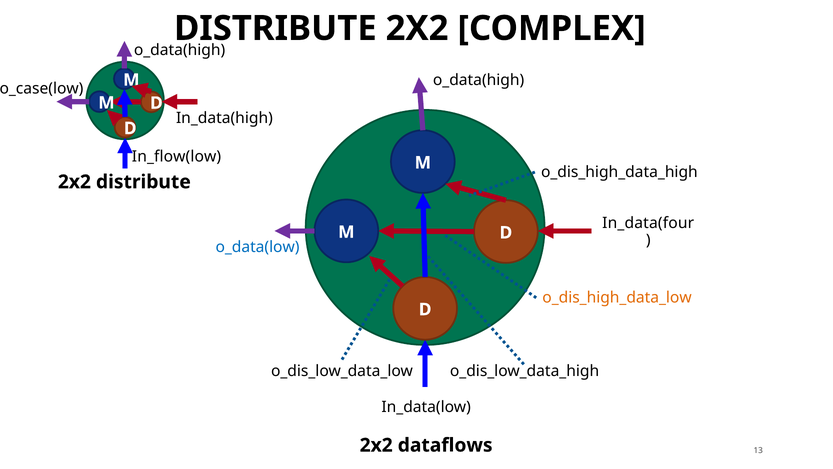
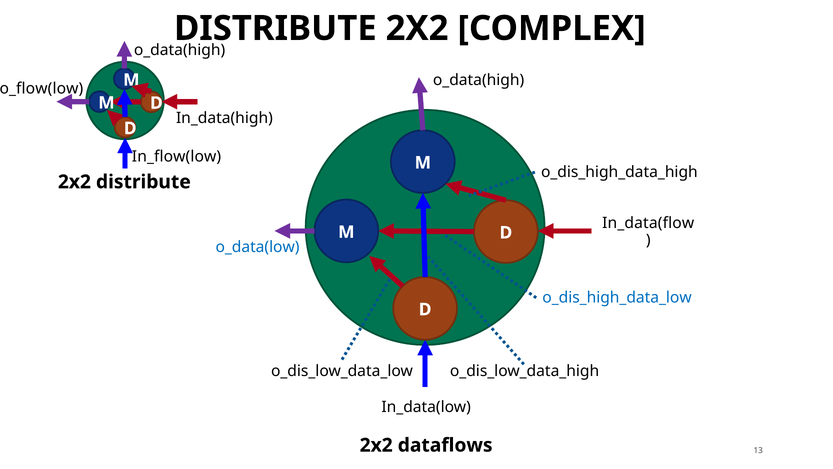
o_case(low: o_case(low -> o_flow(low
In_data(four: In_data(four -> In_data(flow
o_dis_high_data_low colour: orange -> blue
